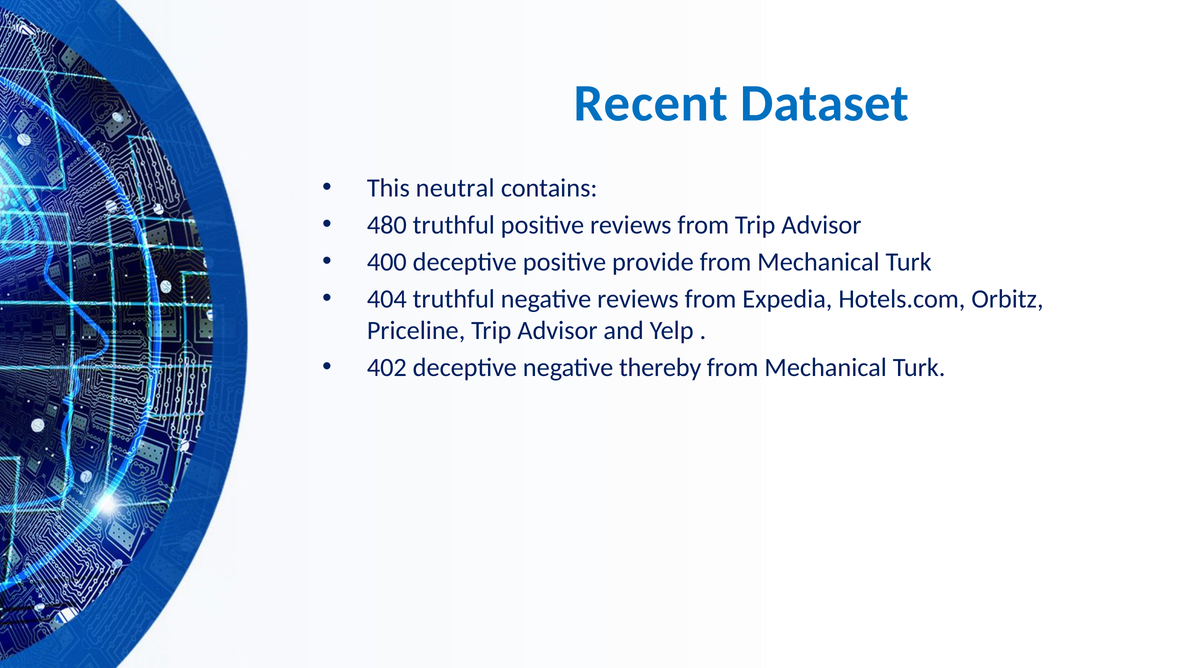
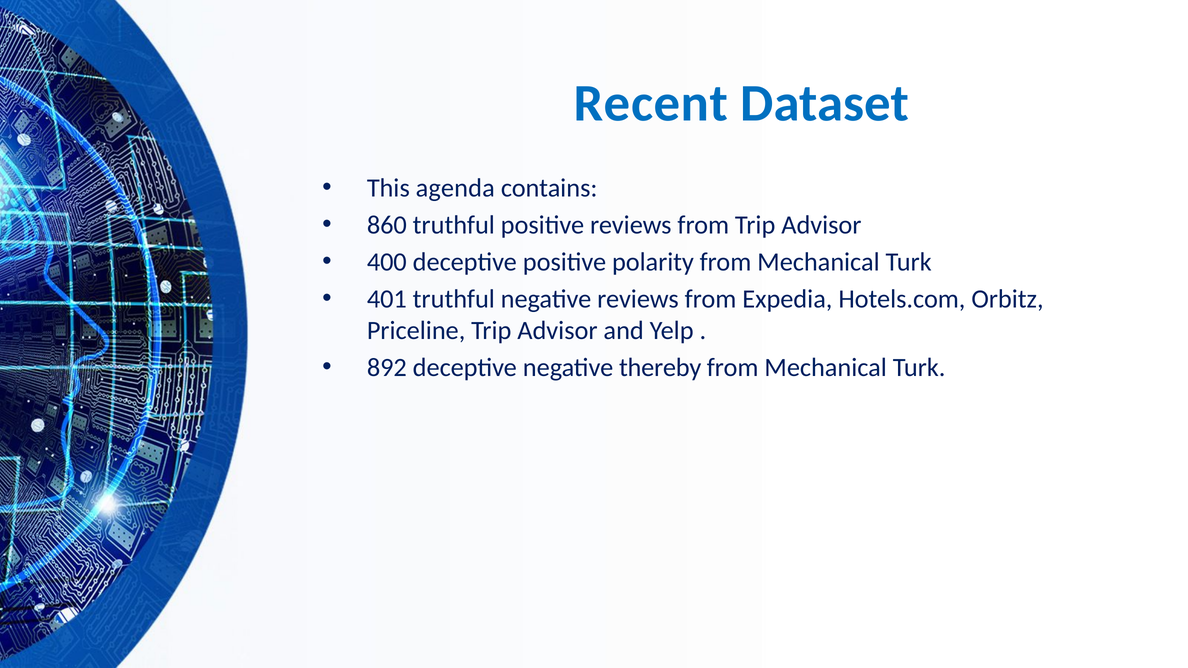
neutral: neutral -> agenda
480: 480 -> 860
provide: provide -> polarity
404: 404 -> 401
402: 402 -> 892
